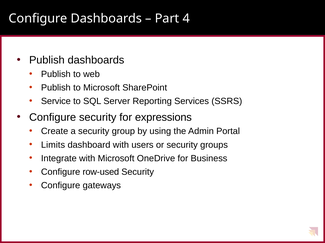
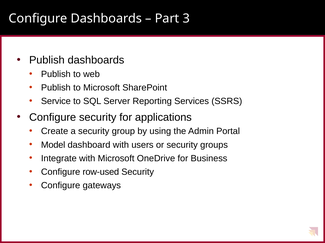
4: 4 -> 3
expressions: expressions -> applications
Limits: Limits -> Model
